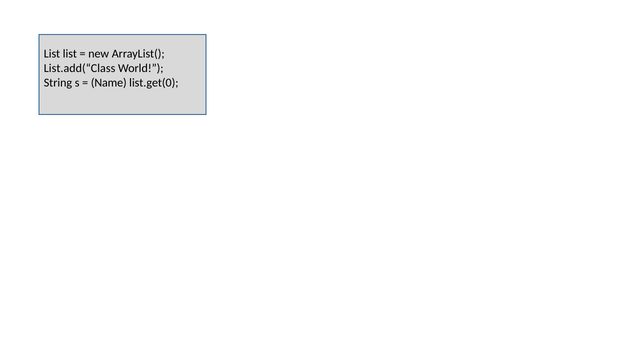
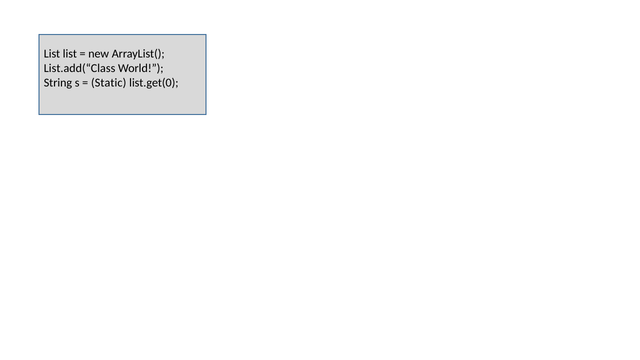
Name: Name -> Static
